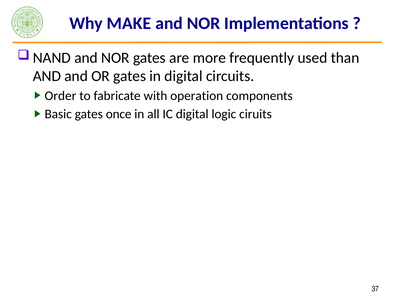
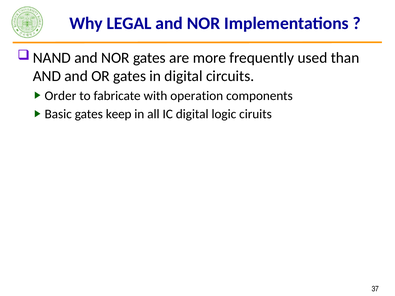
MAKE: MAKE -> LEGAL
once: once -> keep
